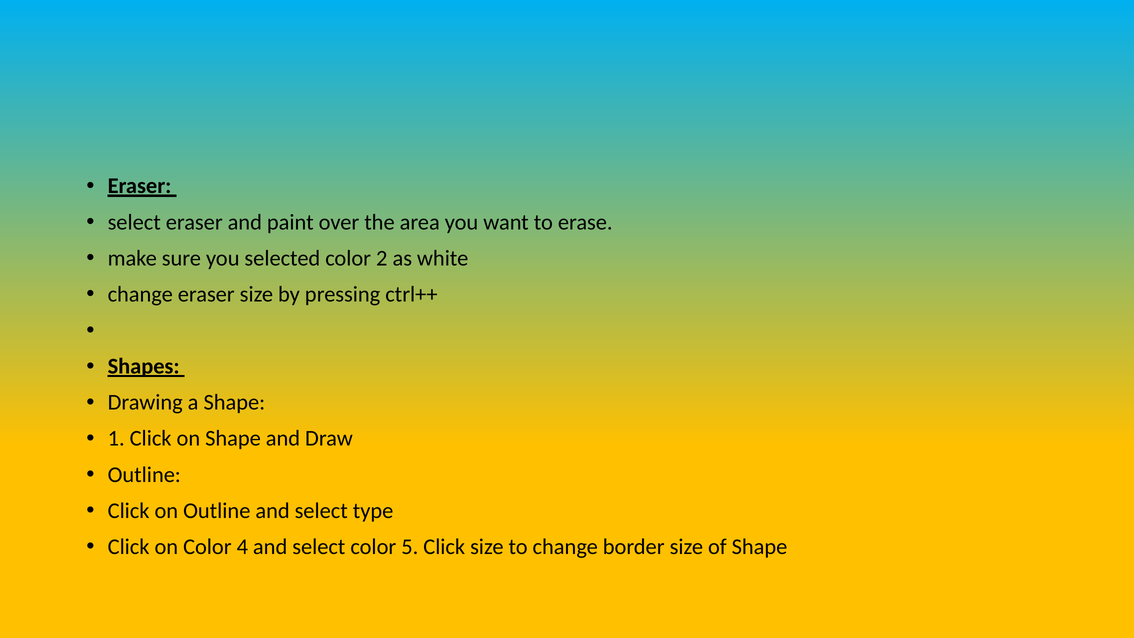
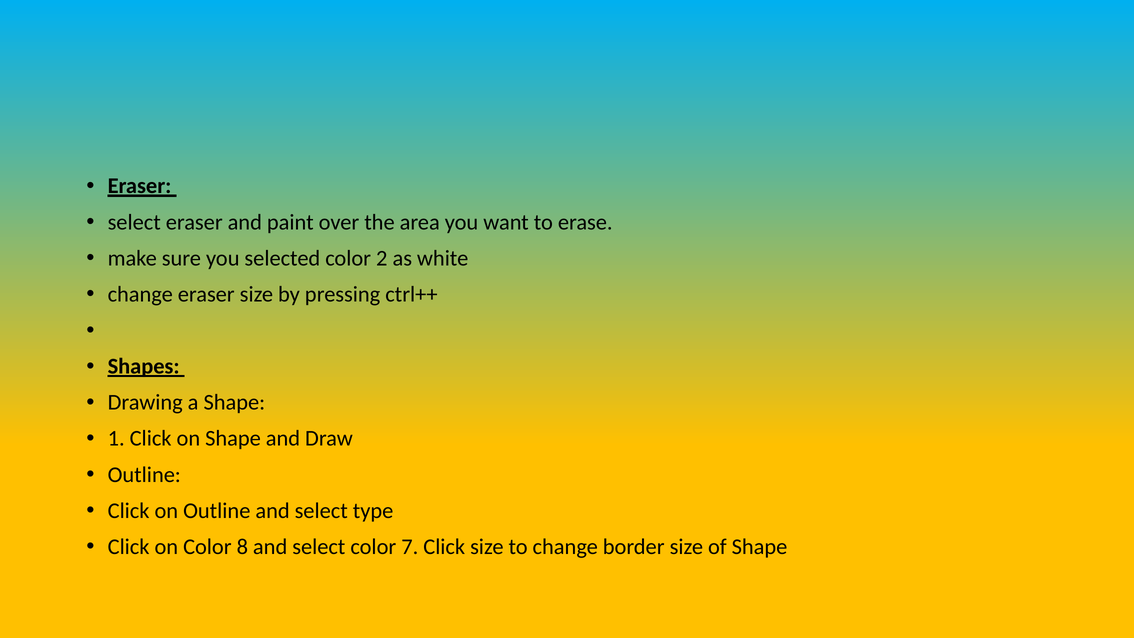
4: 4 -> 8
5: 5 -> 7
